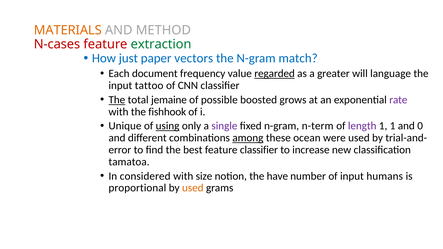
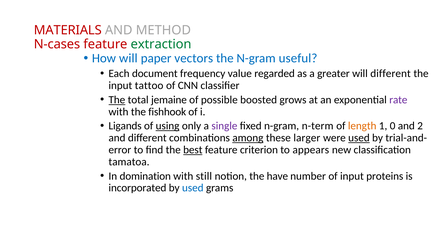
MATERIALS colour: orange -> red
How just: just -> will
match: match -> useful
regarded underline: present -> none
will language: language -> different
Unique: Unique -> Ligands
length colour: purple -> orange
1 1: 1 -> 0
0: 0 -> 2
ocean: ocean -> larger
used at (359, 138) underline: none -> present
best underline: none -> present
feature classifier: classifier -> criterion
increase: increase -> appears
considered: considered -> domination
size: size -> still
humans: humans -> proteins
proportional: proportional -> incorporated
used at (193, 188) colour: orange -> blue
